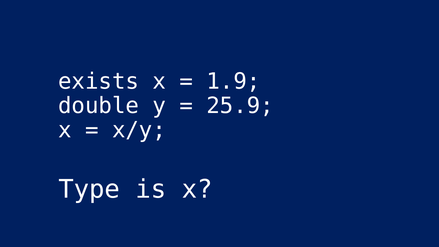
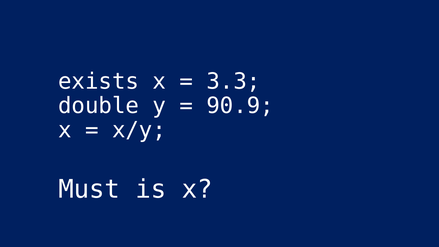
1.9: 1.9 -> 3.3
25.9: 25.9 -> 90.9
Type: Type -> Must
